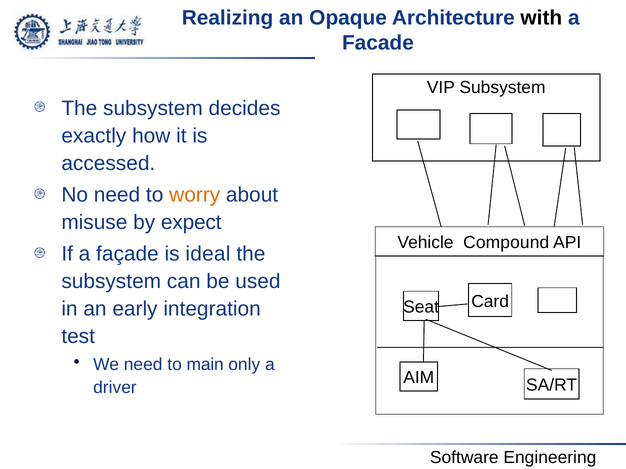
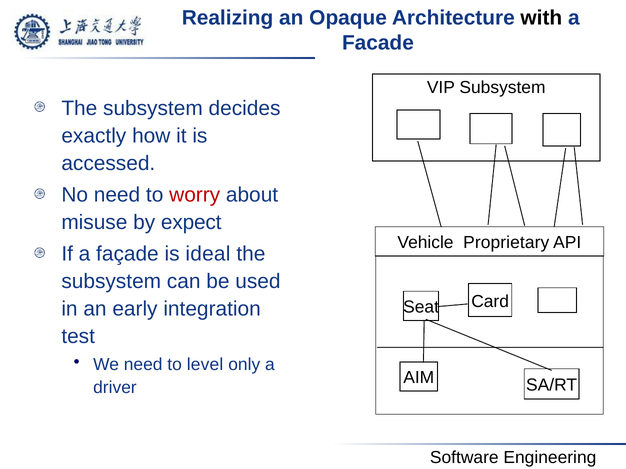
worry colour: orange -> red
Compound: Compound -> Proprietary
main: main -> level
